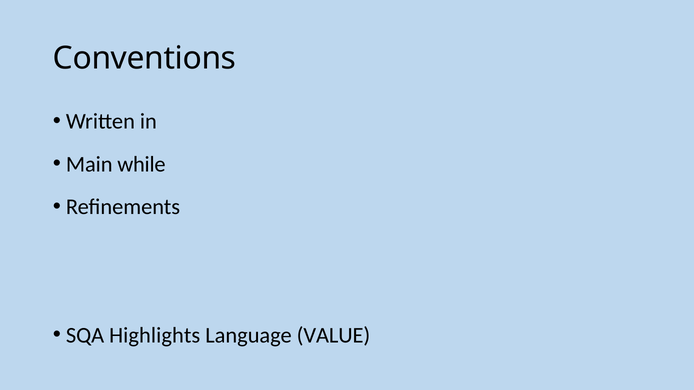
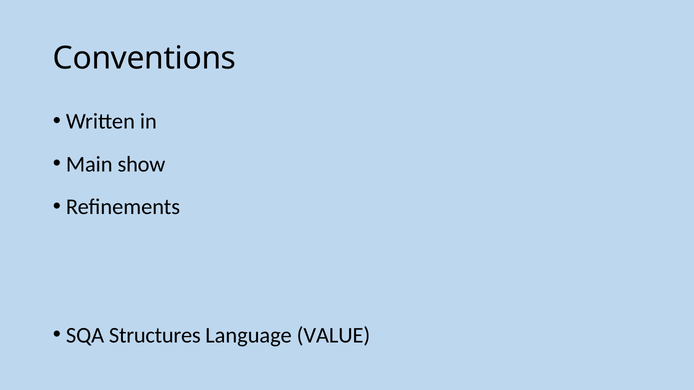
while: while -> show
Highlights: Highlights -> Structures
